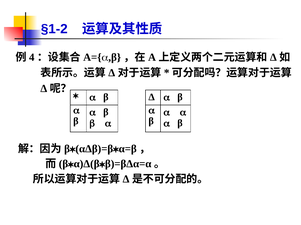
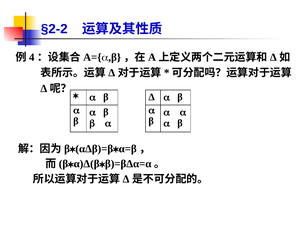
§1-2: §1-2 -> §2-2
